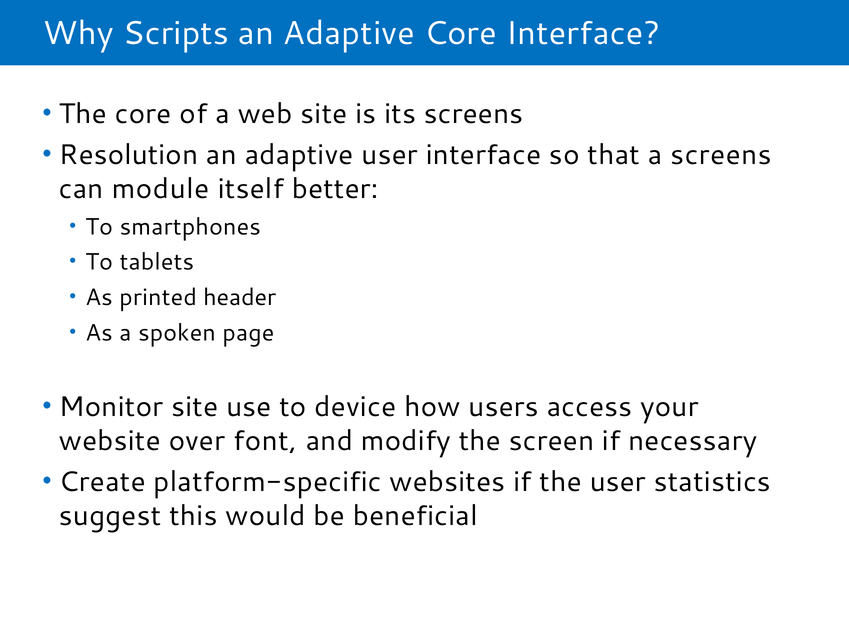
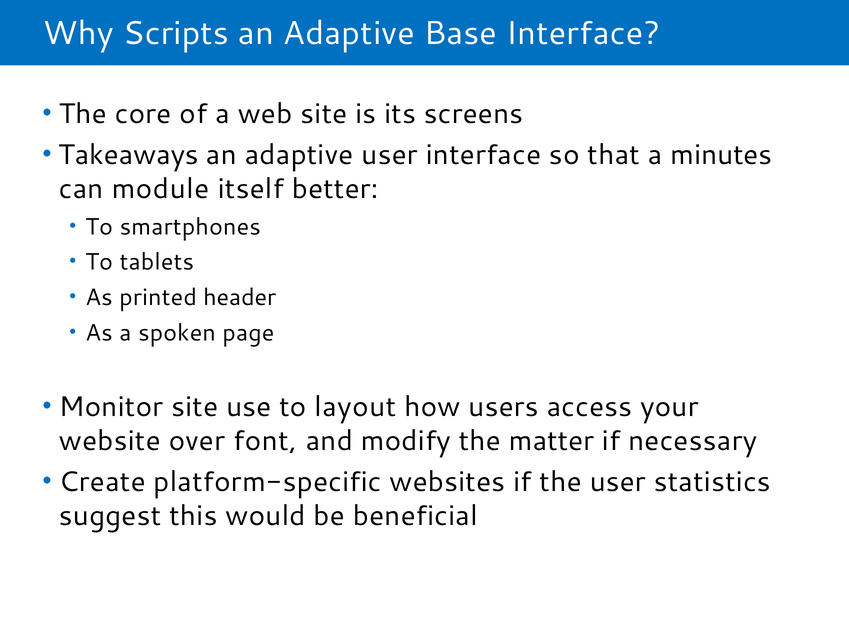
Adaptive Core: Core -> Base
Resolution: Resolution -> Takeaways
a screens: screens -> minutes
device: device -> layout
screen: screen -> matter
